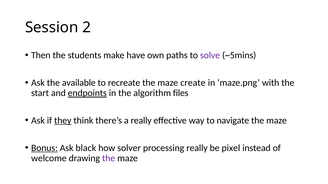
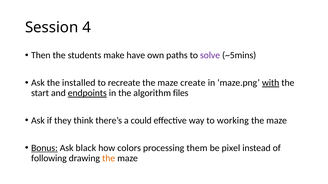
2: 2 -> 4
available: available -> installed
with underline: none -> present
they underline: present -> none
a really: really -> could
navigate: navigate -> working
solver: solver -> colors
processing really: really -> them
welcome: welcome -> following
the at (109, 159) colour: purple -> orange
